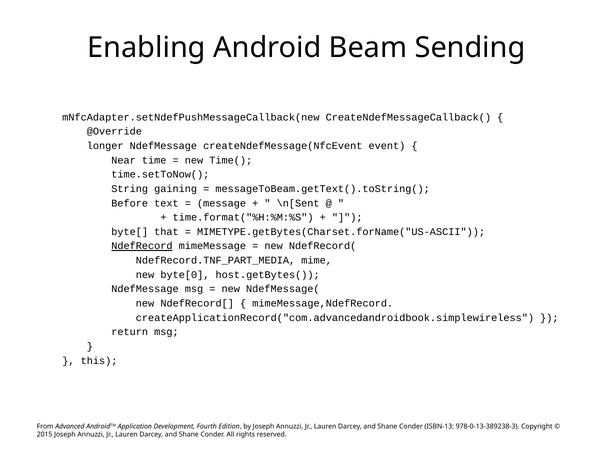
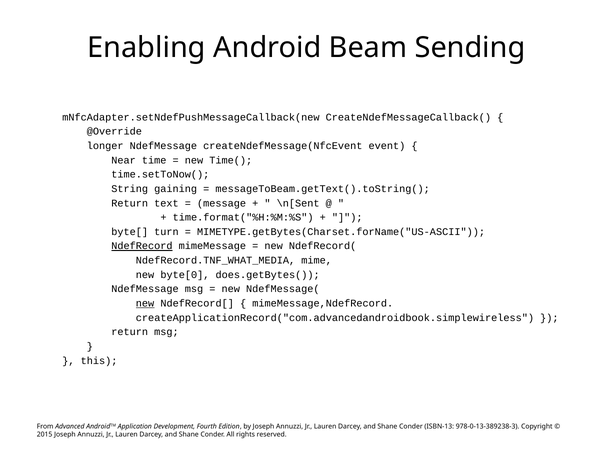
Before at (130, 203): Before -> Return
that: that -> turn
NdefRecord.TNF_PART_MEDIA: NdefRecord.TNF_PART_MEDIA -> NdefRecord.TNF_WHAT_MEDIA
host.getBytes(: host.getBytes( -> does.getBytes(
new at (145, 303) underline: none -> present
